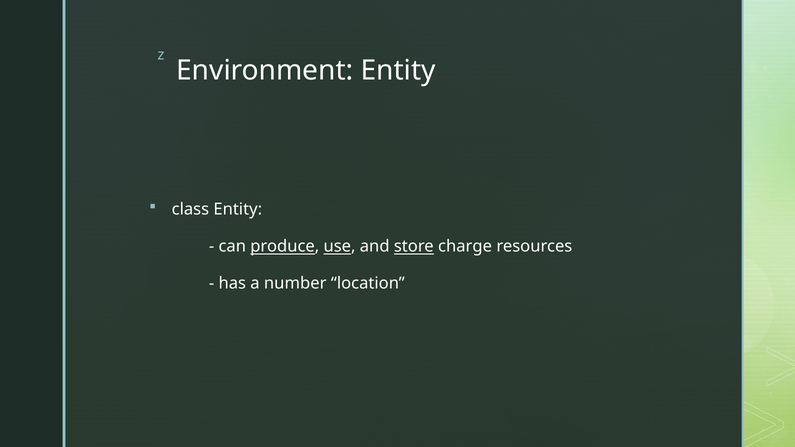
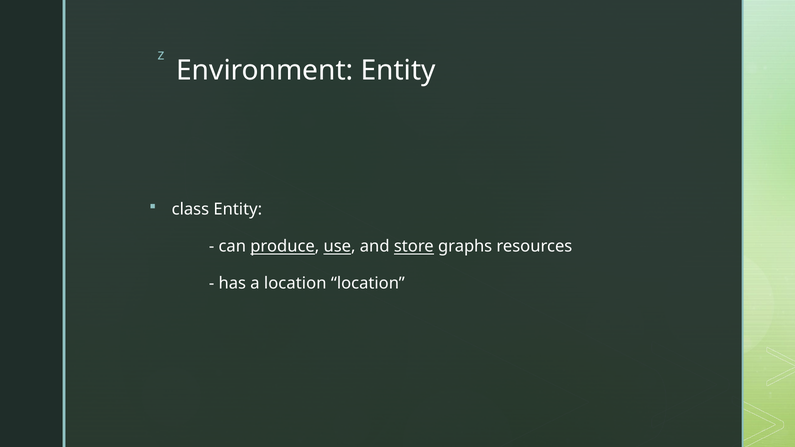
charge: charge -> graphs
a number: number -> location
